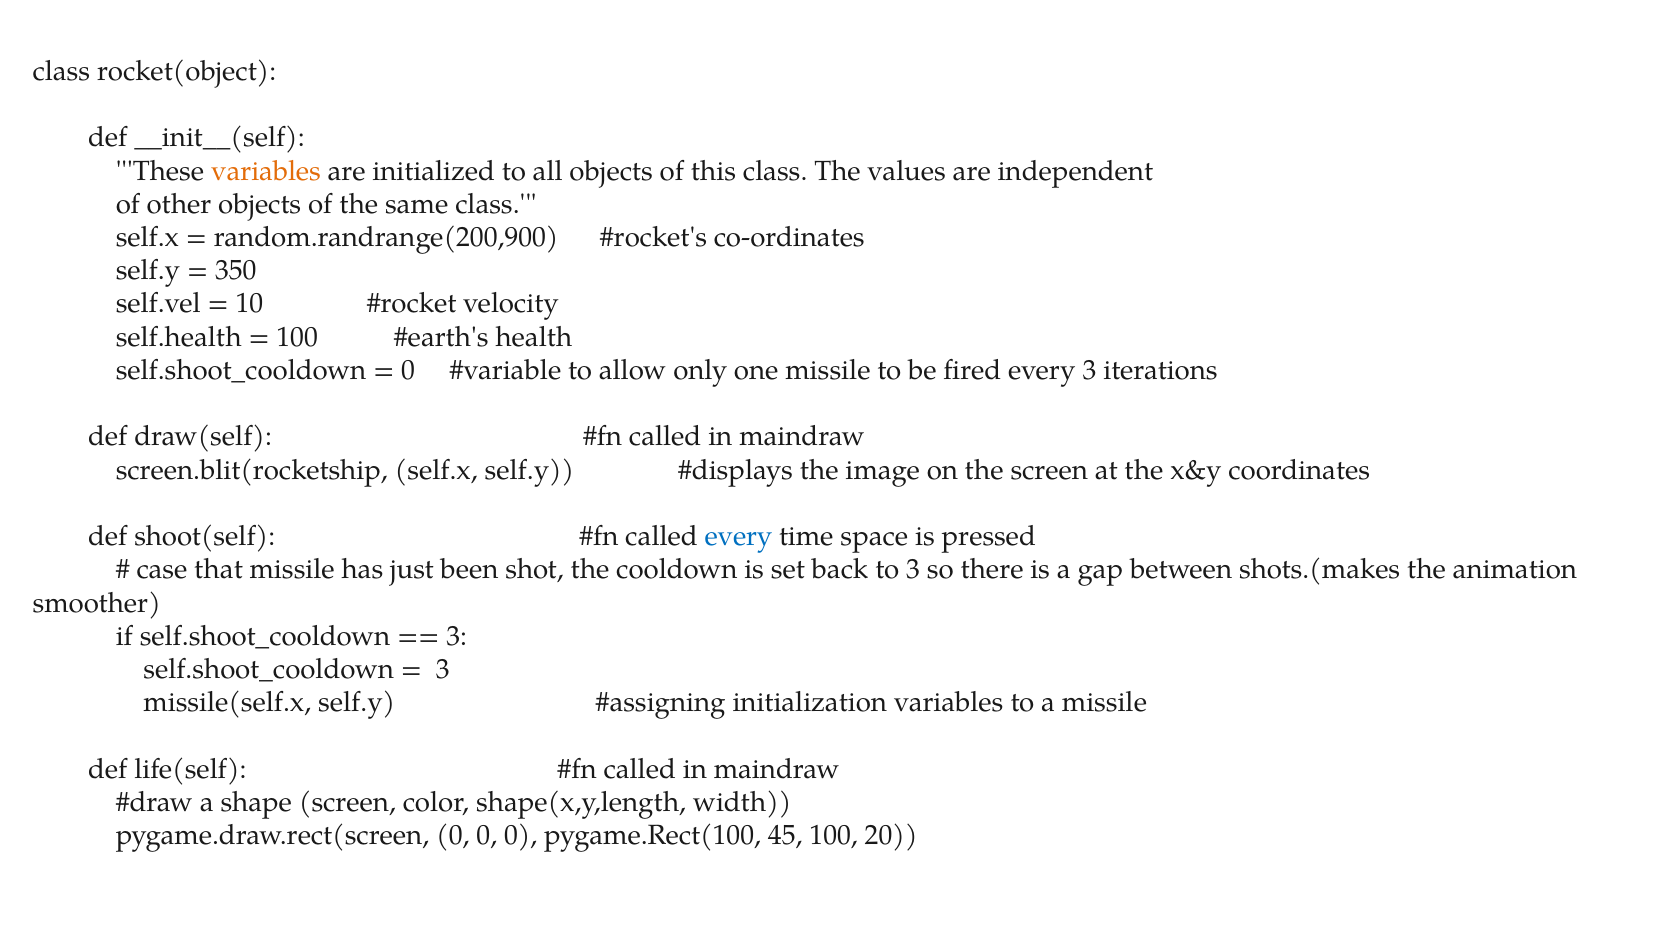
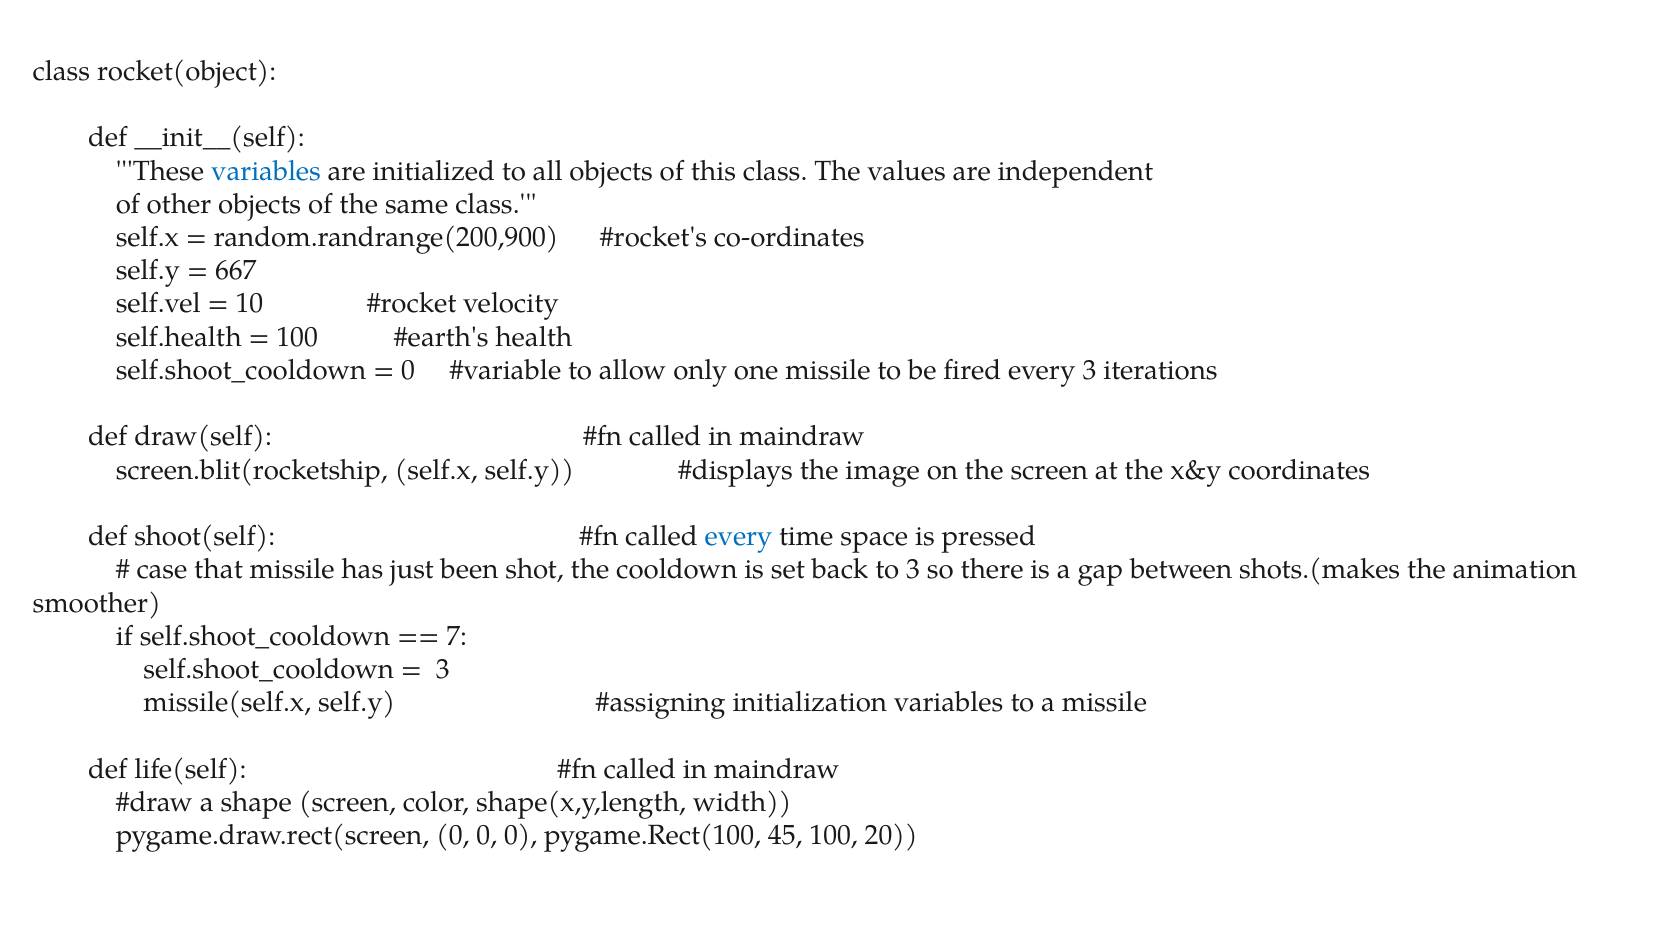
variables at (266, 171) colour: orange -> blue
350: 350 -> 667
3 at (457, 636): 3 -> 7
